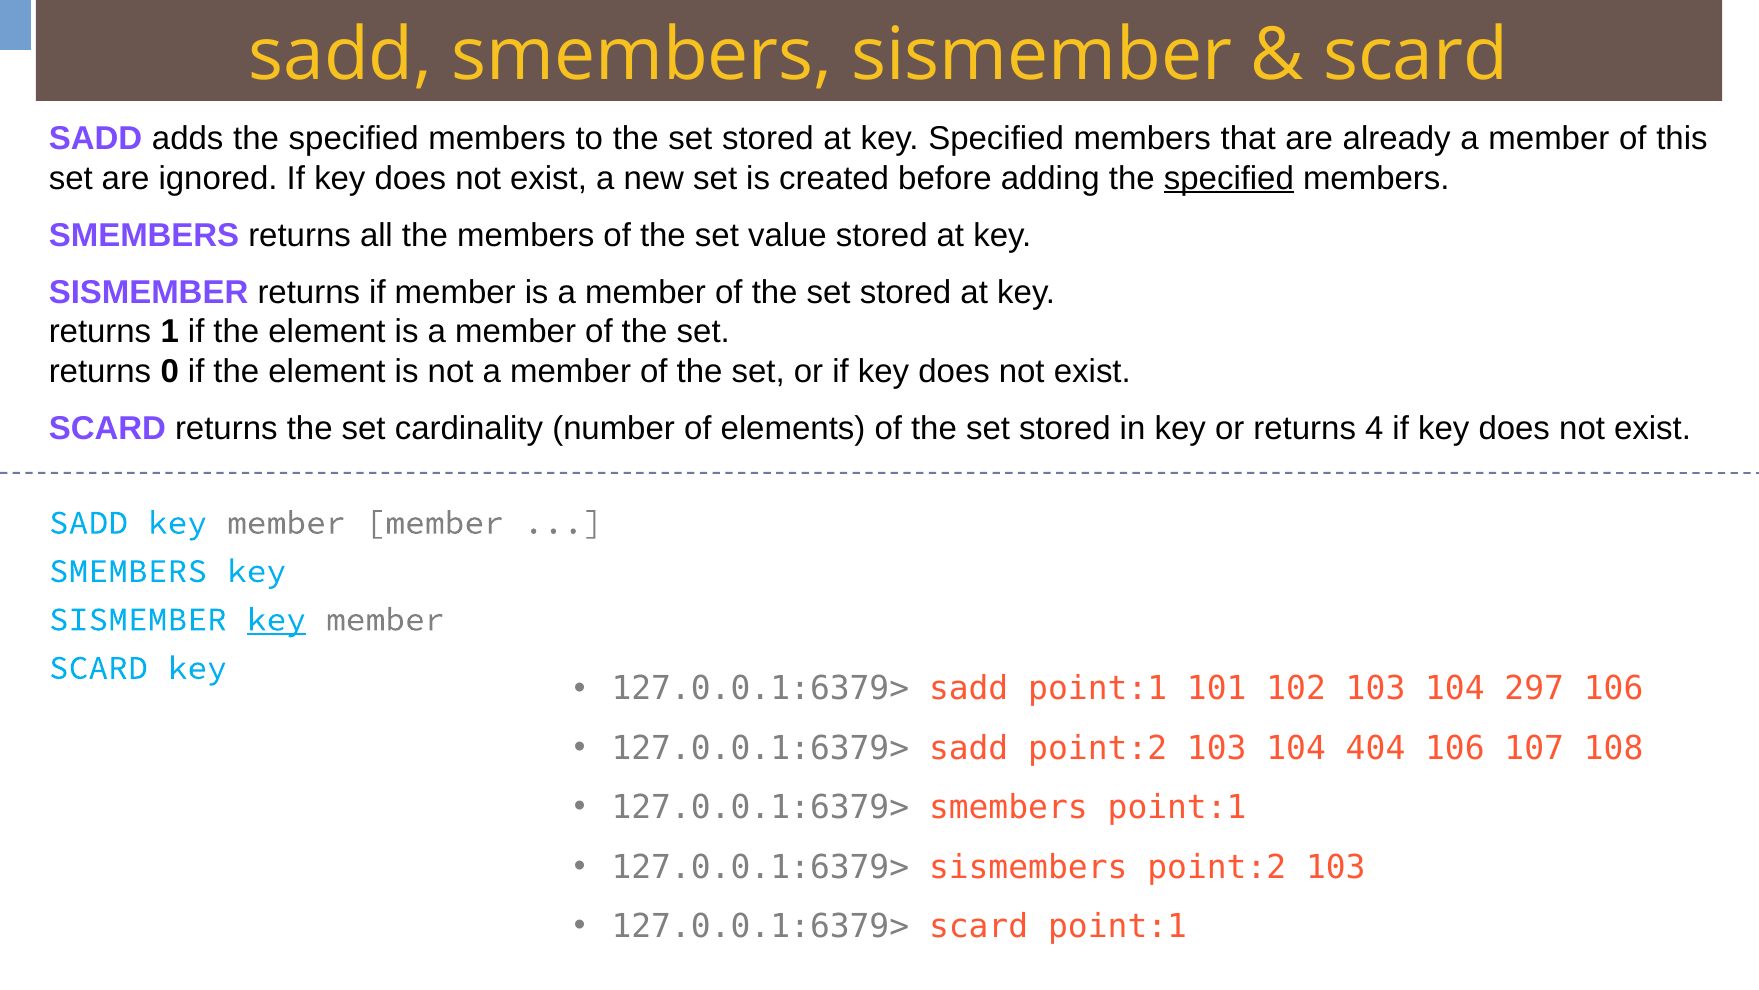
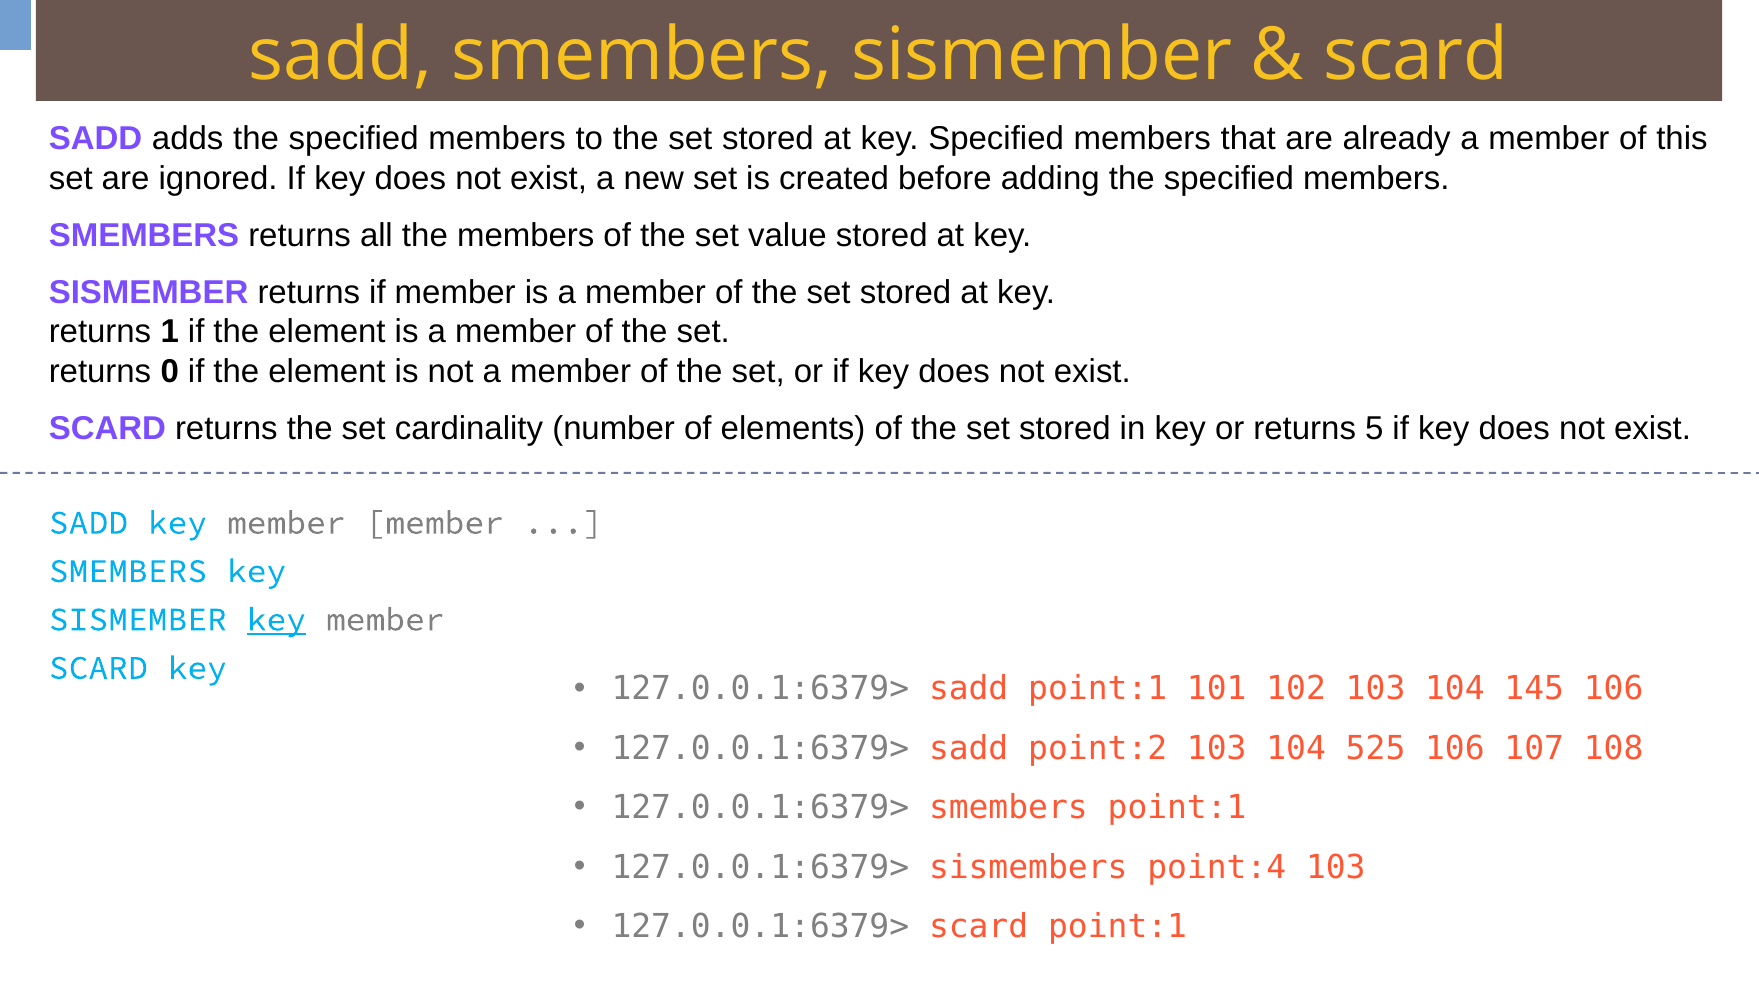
specified at (1229, 178) underline: present -> none
4: 4 -> 5
297: 297 -> 145
404: 404 -> 525
sismembers point:2: point:2 -> point:4
